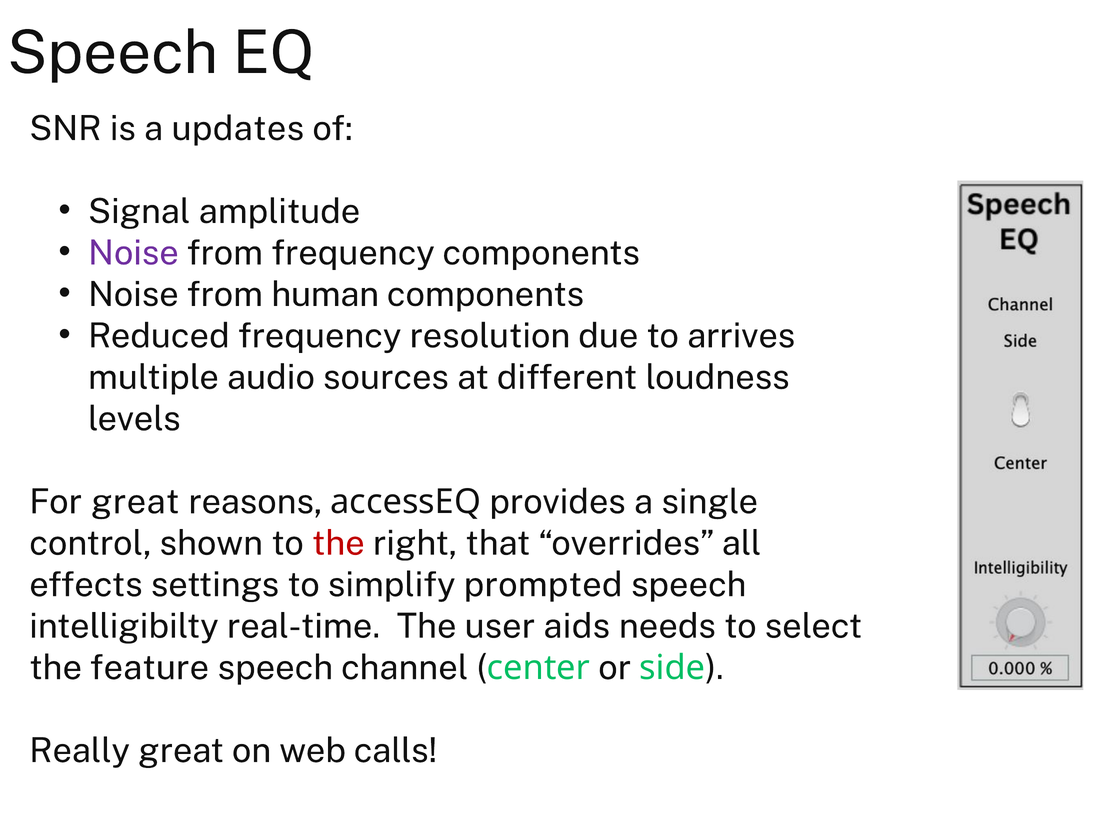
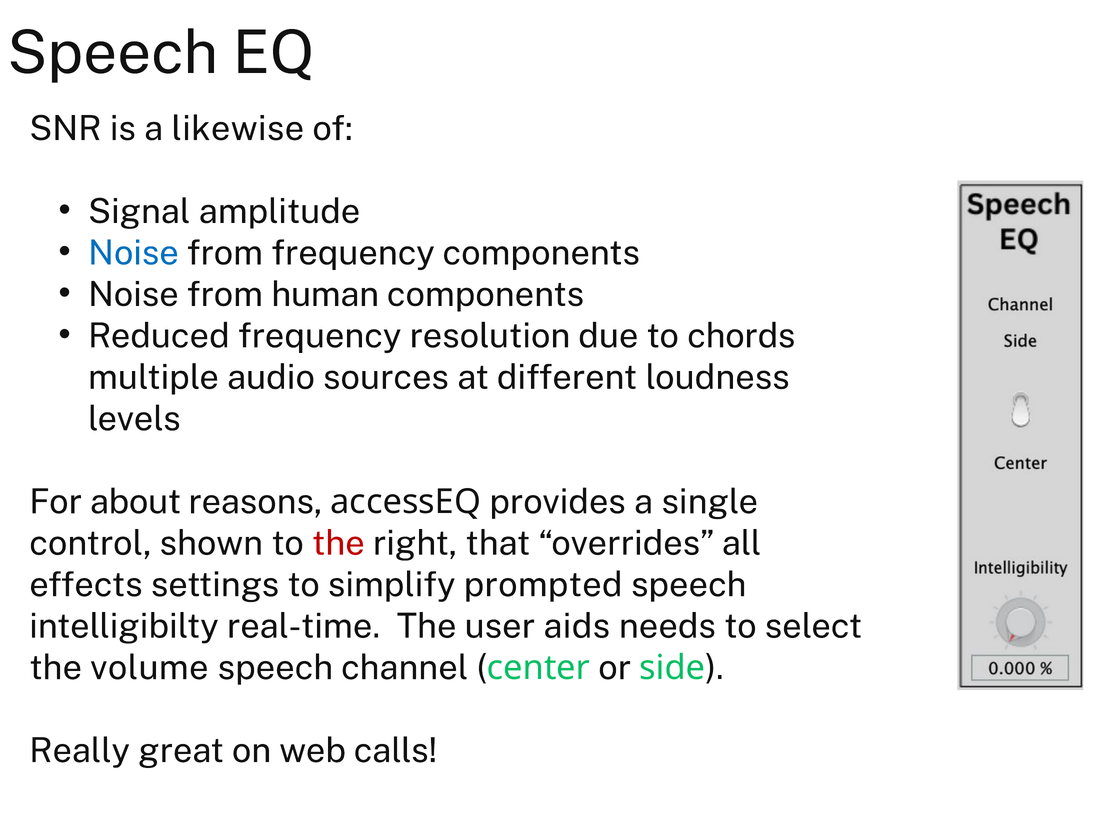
updates: updates -> likewise
Noise at (133, 253) colour: purple -> blue
arrives: arrives -> chords
For great: great -> about
feature: feature -> volume
